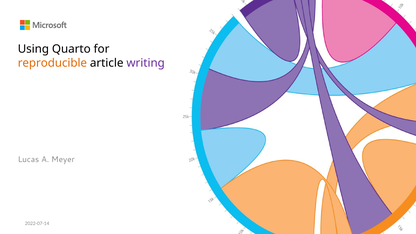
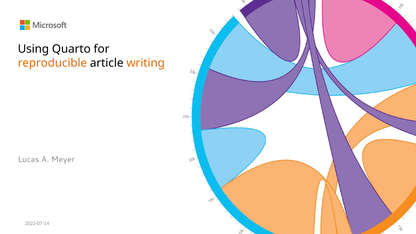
writing colour: purple -> orange
